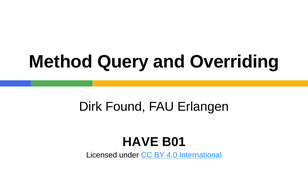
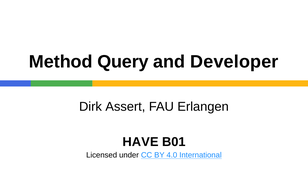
Overriding: Overriding -> Developer
Found: Found -> Assert
